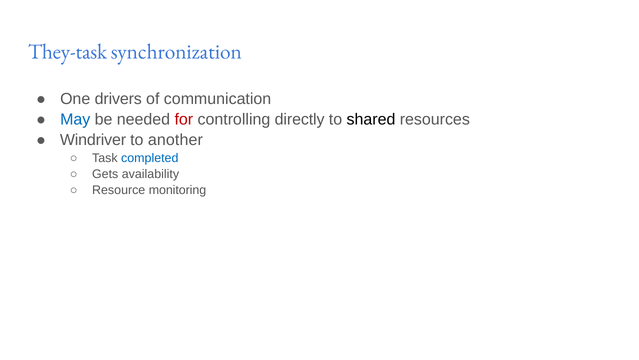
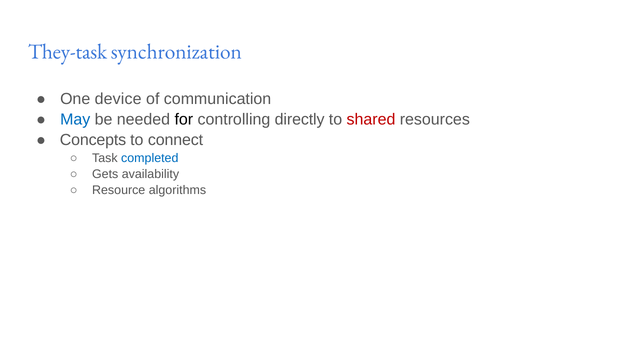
drivers: drivers -> device
for colour: red -> black
shared colour: black -> red
Windriver: Windriver -> Concepts
another: another -> connect
monitoring: monitoring -> algorithms
